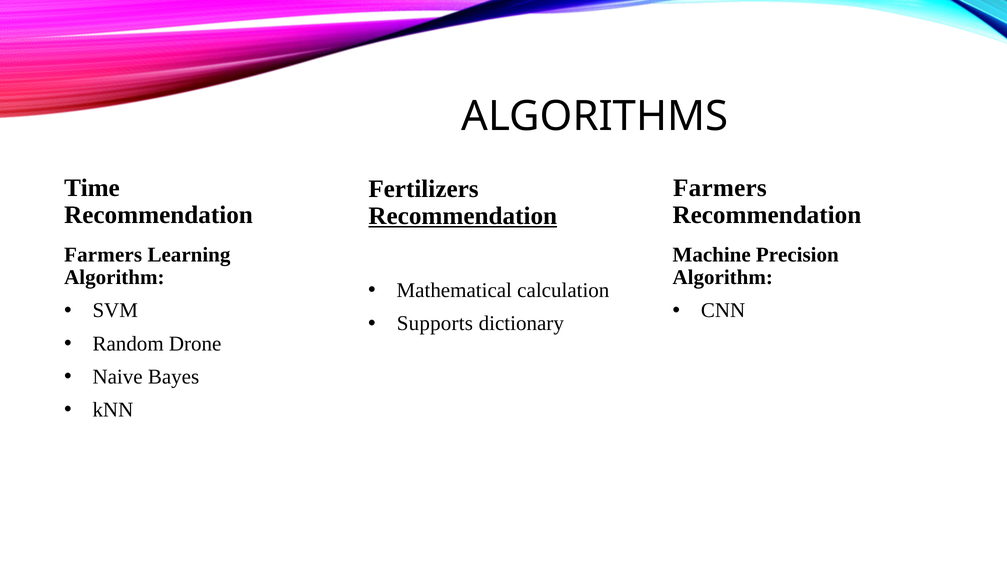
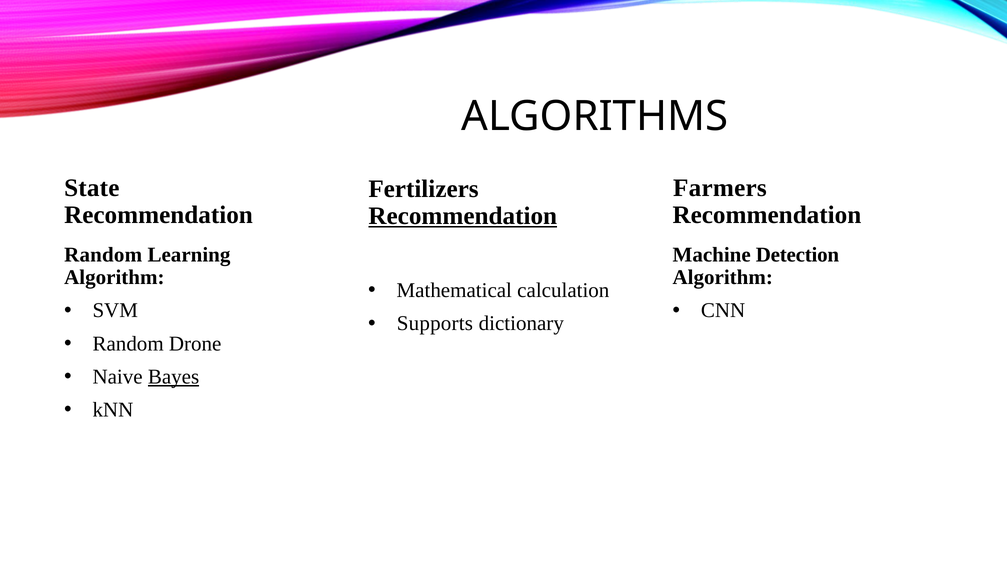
Time: Time -> State
Farmers at (103, 255): Farmers -> Random
Precision: Precision -> Detection
Bayes underline: none -> present
